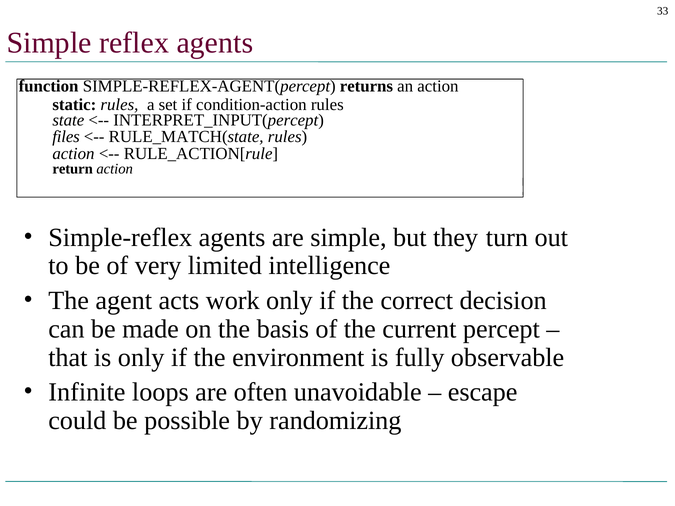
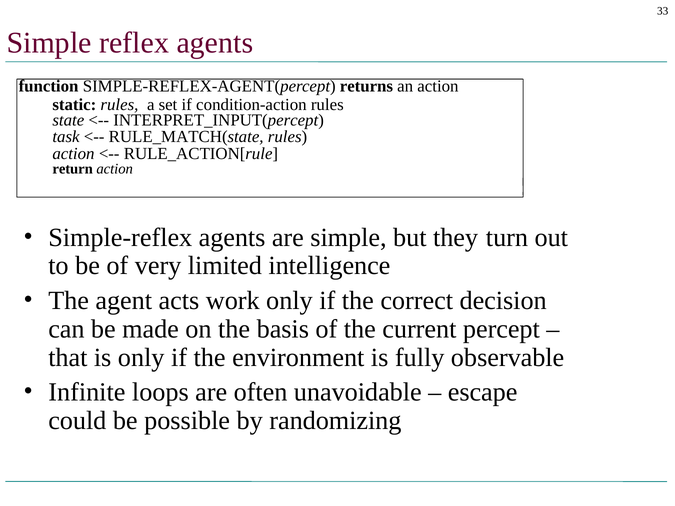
files: files -> task
